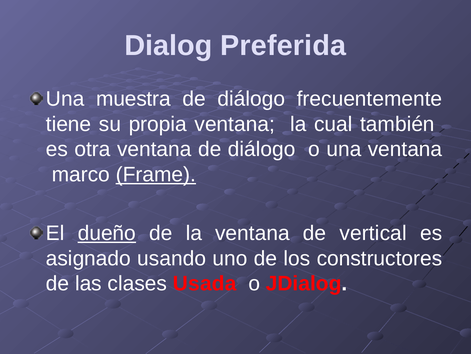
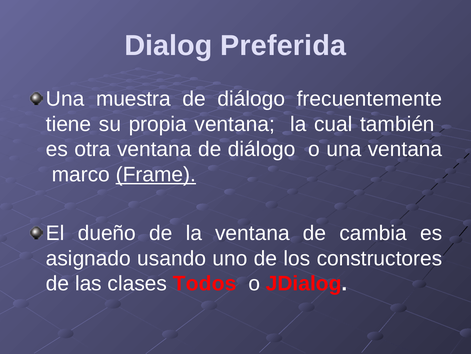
dueño underline: present -> none
vertical: vertical -> cambia
Usada: Usada -> Todos
